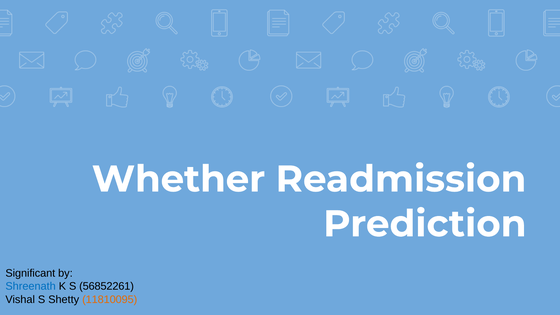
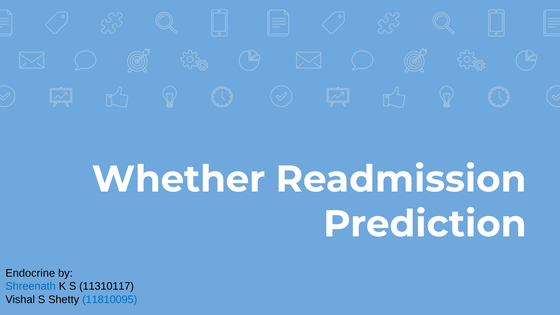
Significant: Significant -> Endocrine
56852261: 56852261 -> 11310117
11810095 colour: orange -> blue
